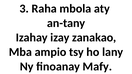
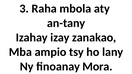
Mafy: Mafy -> Mora
